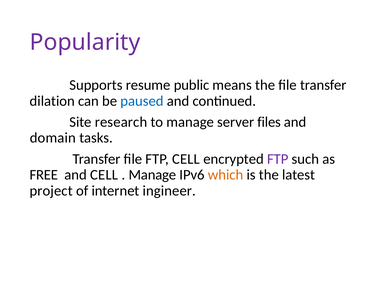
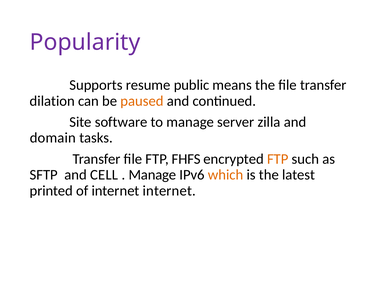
paused colour: blue -> orange
research: research -> software
files: files -> zilla
FTP CELL: CELL -> FHFS
FTP at (278, 159) colour: purple -> orange
FREE: FREE -> SFTP
project: project -> printed
internet ingineer: ingineer -> internet
